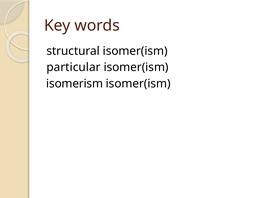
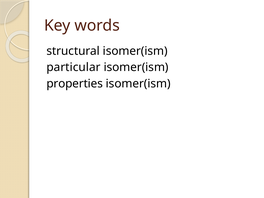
isomerism: isomerism -> properties
